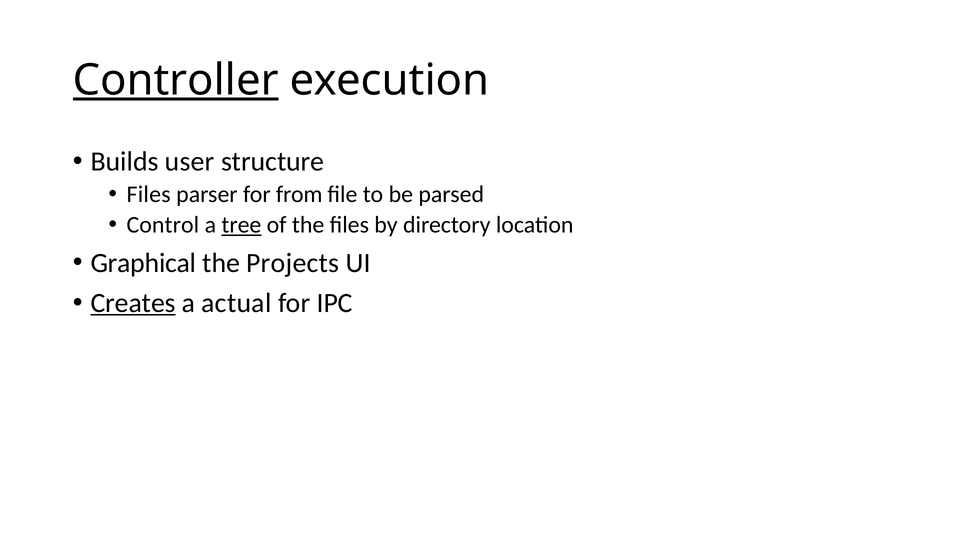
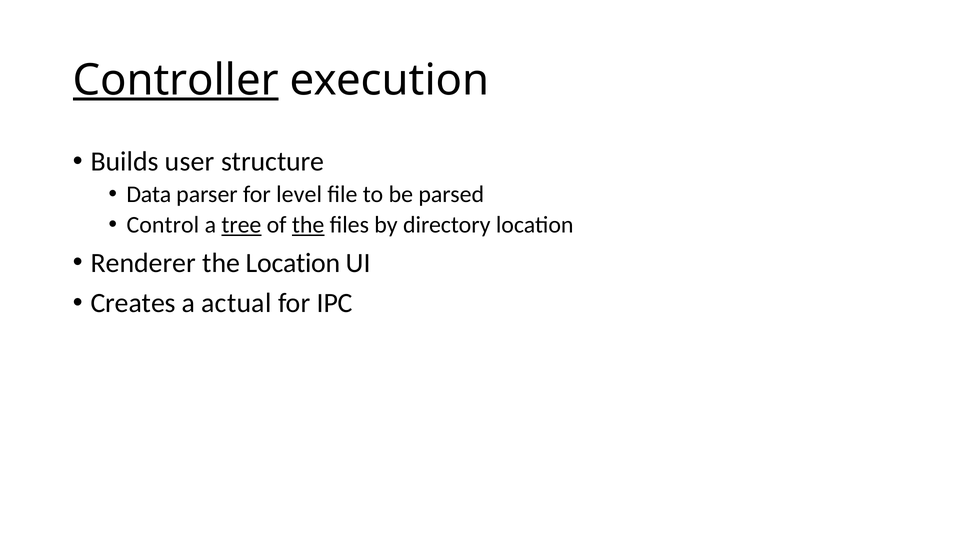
Files at (149, 194): Files -> Data
from: from -> level
the at (308, 225) underline: none -> present
Graphical: Graphical -> Renderer
the Projects: Projects -> Location
Creates underline: present -> none
